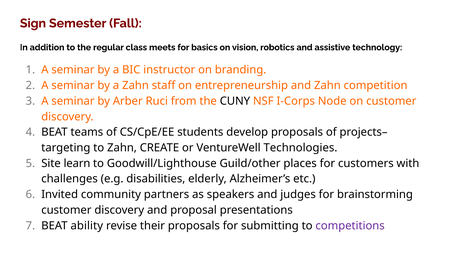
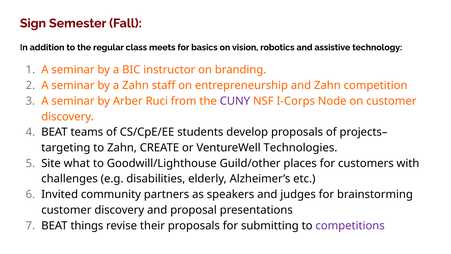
CUNY colour: black -> purple
learn: learn -> what
ability: ability -> things
